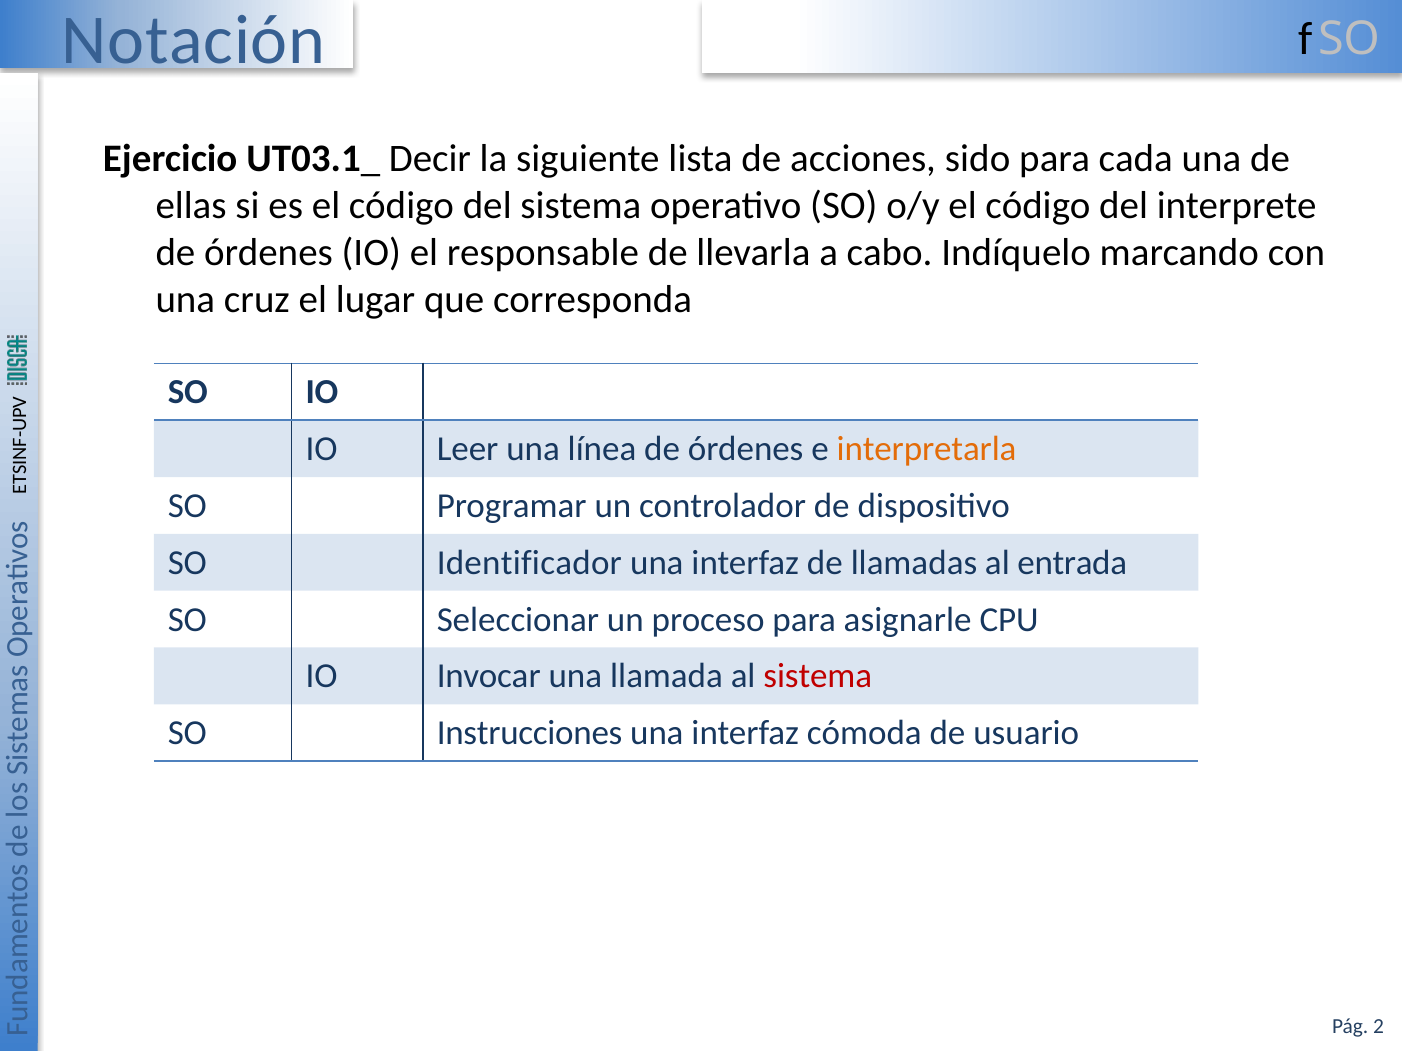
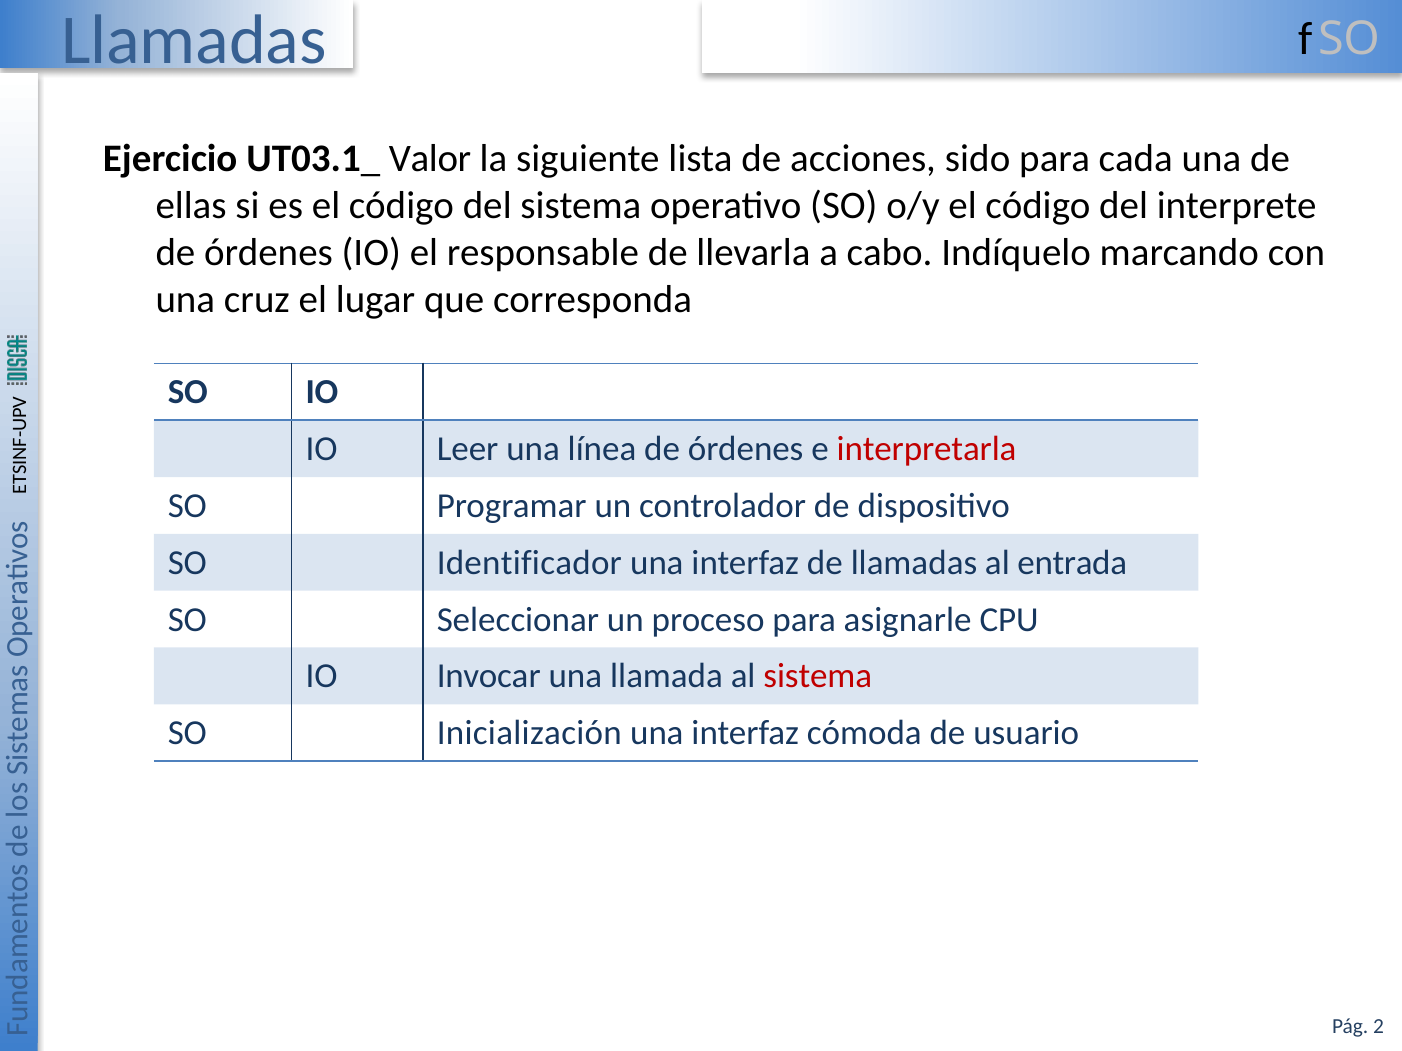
Notación at (194, 41): Notación -> Llamadas
Decir: Decir -> Valor
interpretarla colour: orange -> red
Instrucciones: Instrucciones -> Inicialización
